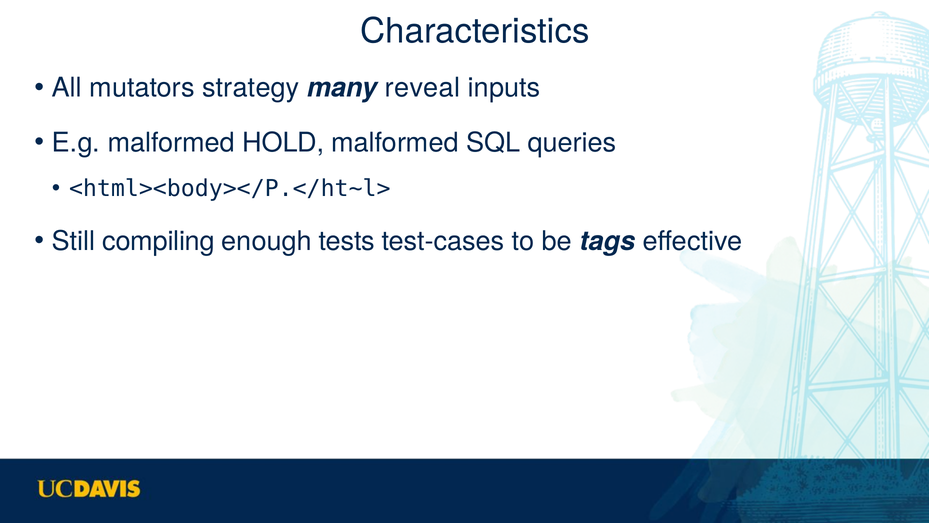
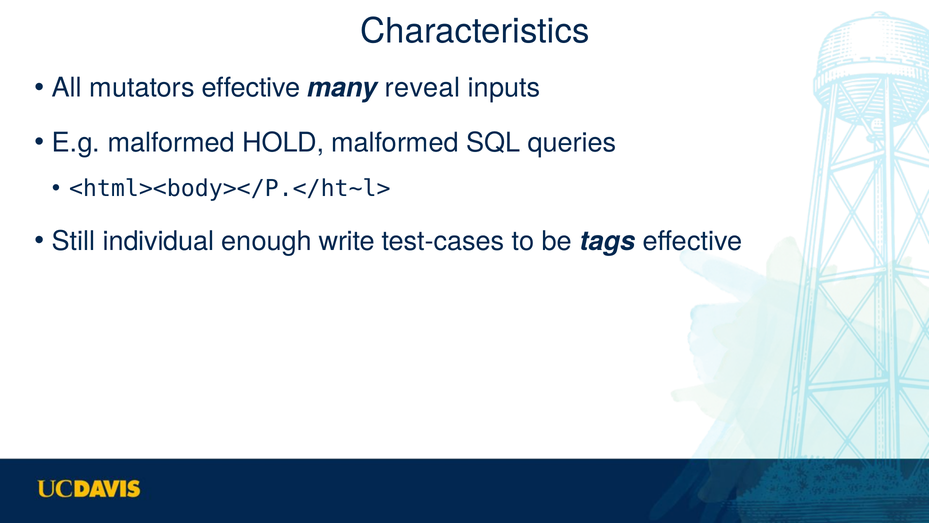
mutators strategy: strategy -> effective
compiling: compiling -> individual
tests: tests -> write
